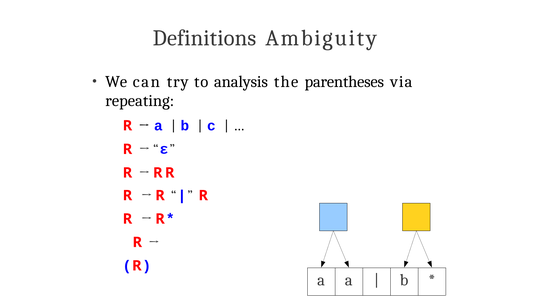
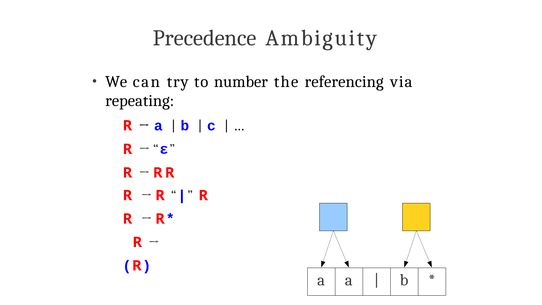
Definitions: Definitions -> Precedence
analysis: analysis -> number
parentheses: parentheses -> referencing
